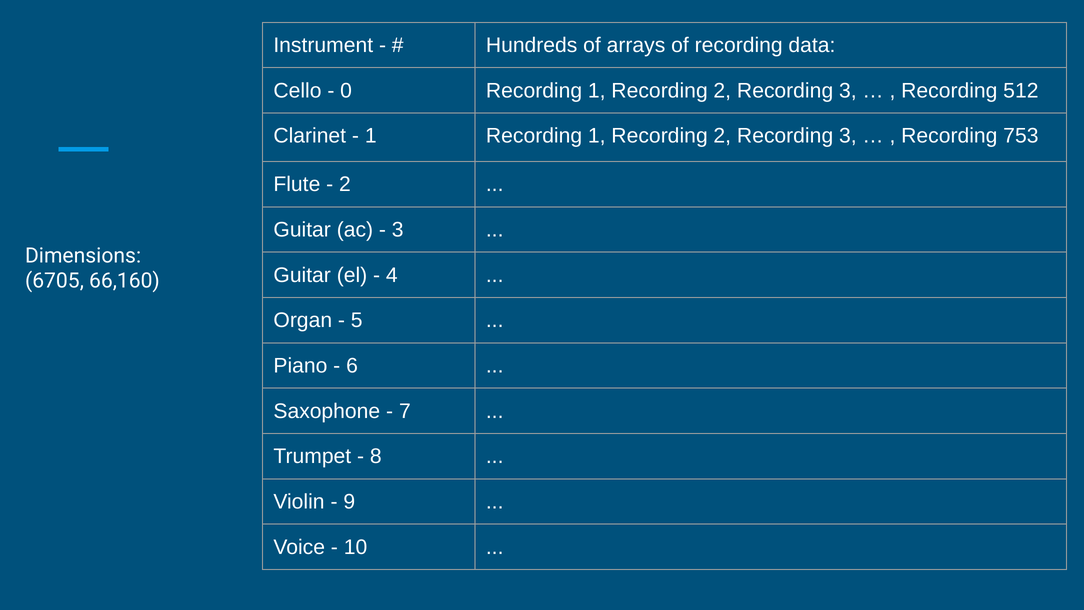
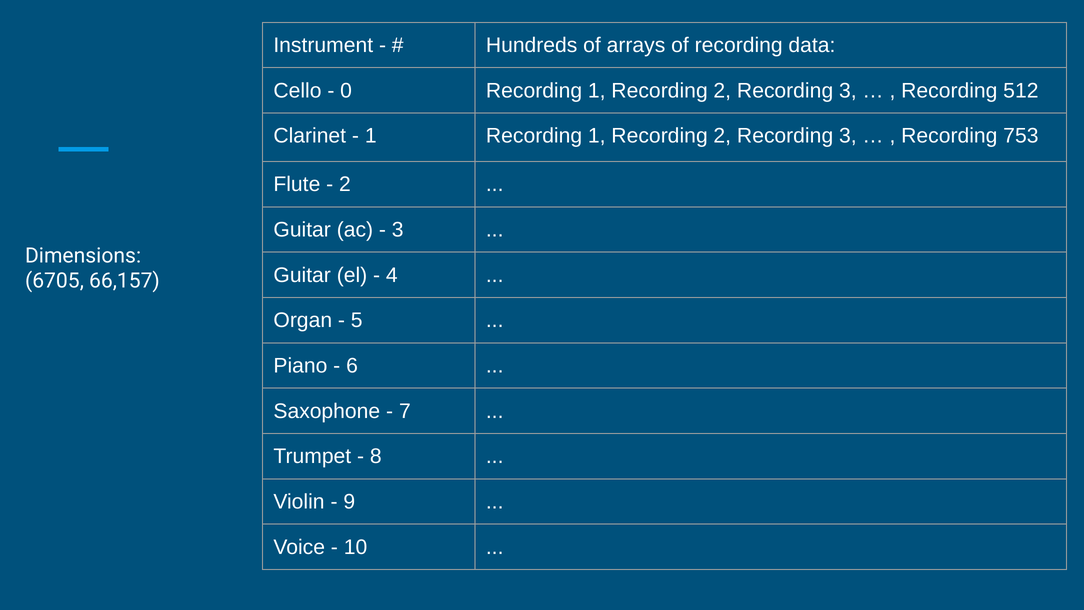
66,160: 66,160 -> 66,157
